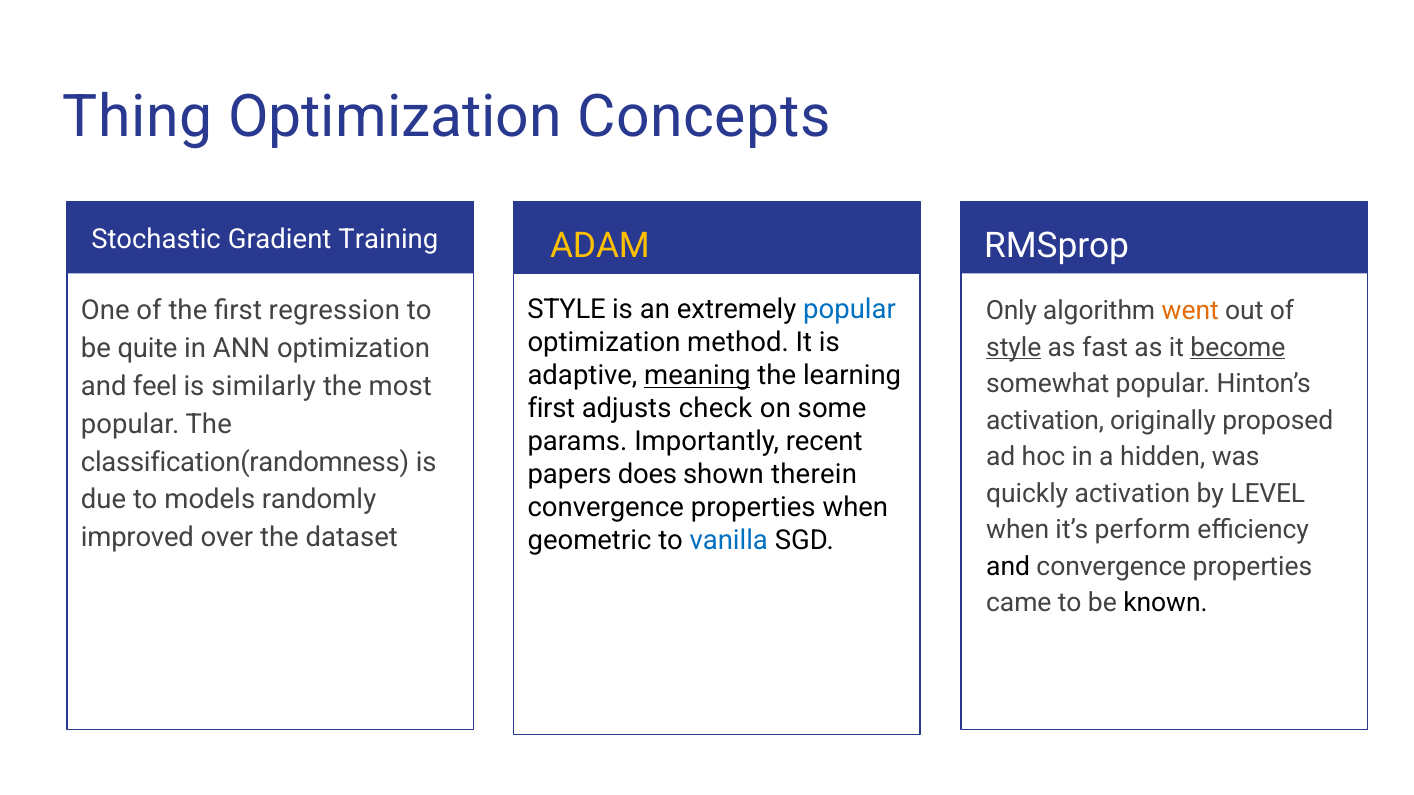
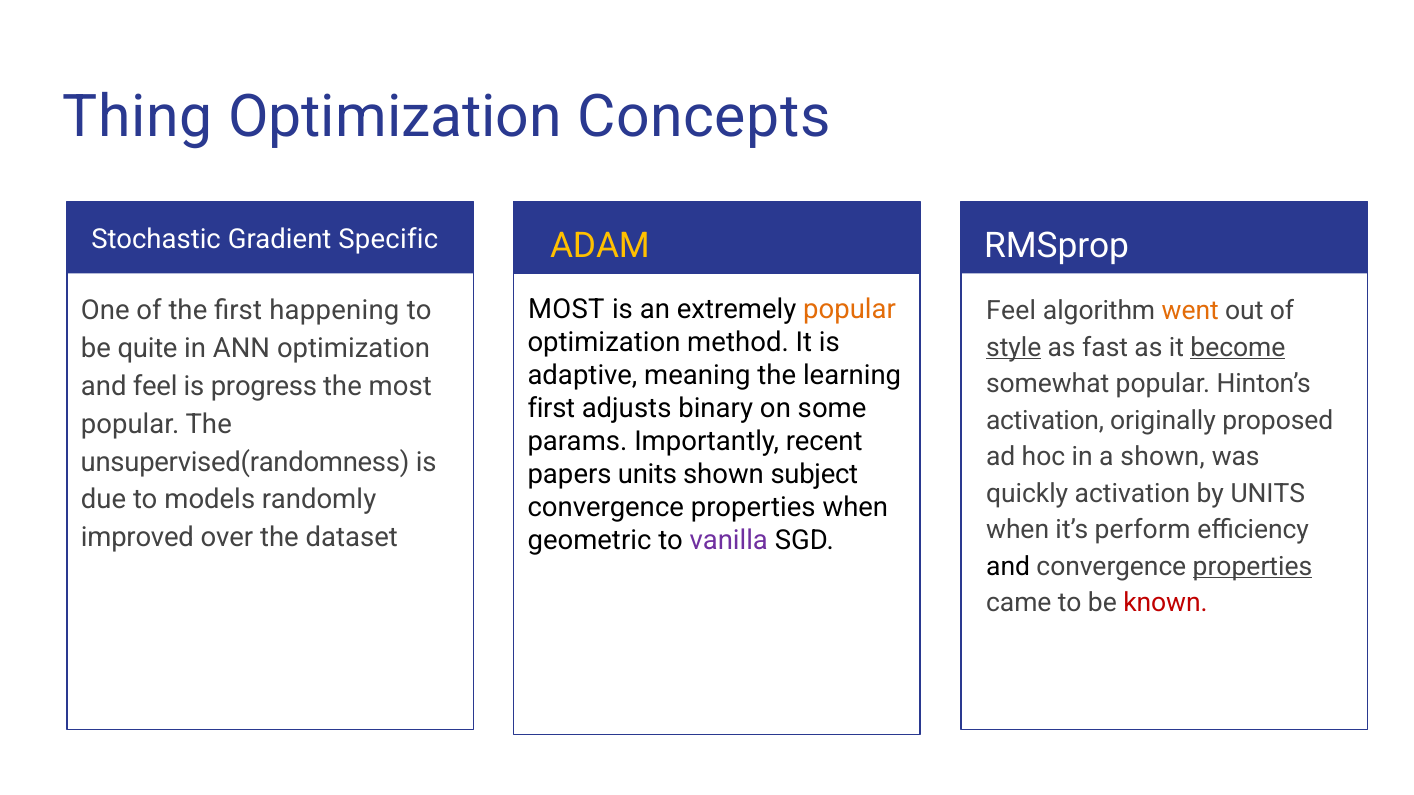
Training: Training -> Specific
STYLE at (567, 310): STYLE -> MOST
popular at (850, 310) colour: blue -> orange
regression: regression -> happening
Only at (1011, 311): Only -> Feel
meaning underline: present -> none
similarly: similarly -> progress
check: check -> binary
a hidden: hidden -> shown
classification(randomness: classification(randomness -> unsupervised(randomness
papers does: does -> units
therein: therein -> subject
by LEVEL: LEVEL -> UNITS
vanilla colour: blue -> purple
properties at (1252, 567) underline: none -> present
known colour: black -> red
